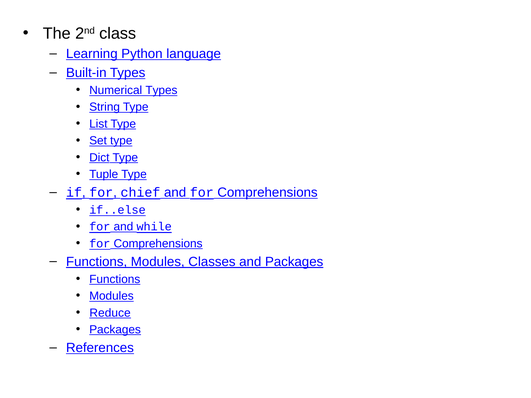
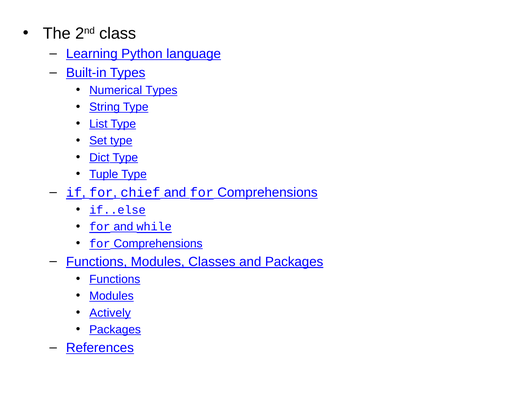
Reduce: Reduce -> Actively
